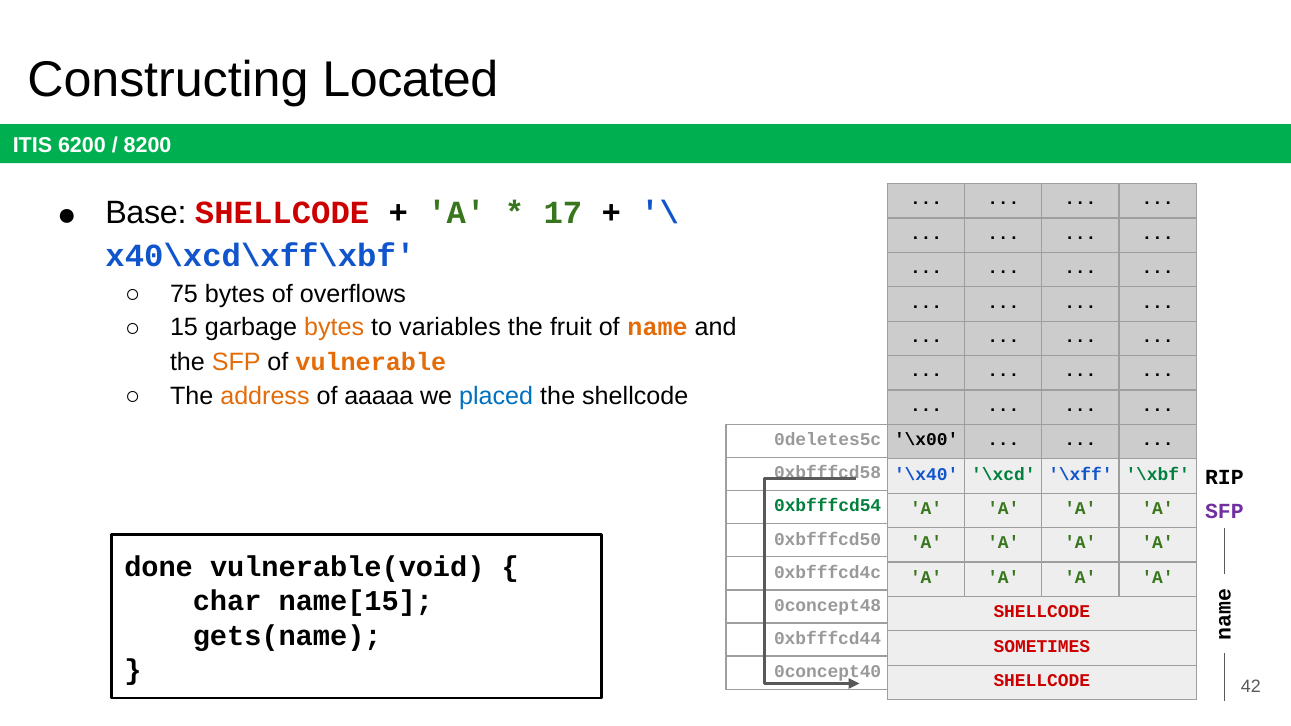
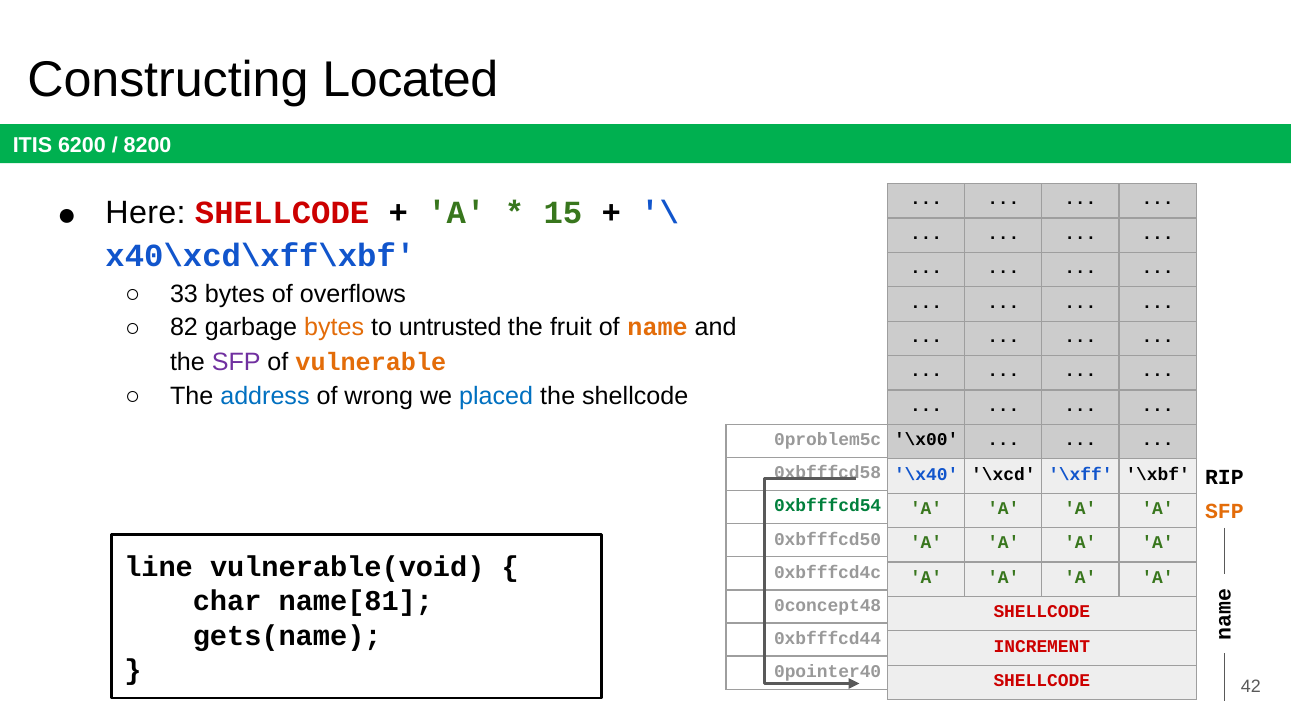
Base: Base -> Here
17: 17 -> 15
75: 75 -> 33
15: 15 -> 82
variables: variables -> untrusted
SFP at (236, 362) colour: orange -> purple
address colour: orange -> blue
aaaaa: aaaaa -> wrong
0deletes5c: 0deletes5c -> 0problem5c
\xcd colour: green -> black
\xbf colour: green -> black
SFP at (1224, 511) colour: purple -> orange
done: done -> line
name[15: name[15 -> name[81
SOMETIMES: SOMETIMES -> INCREMENT
0concept40: 0concept40 -> 0pointer40
